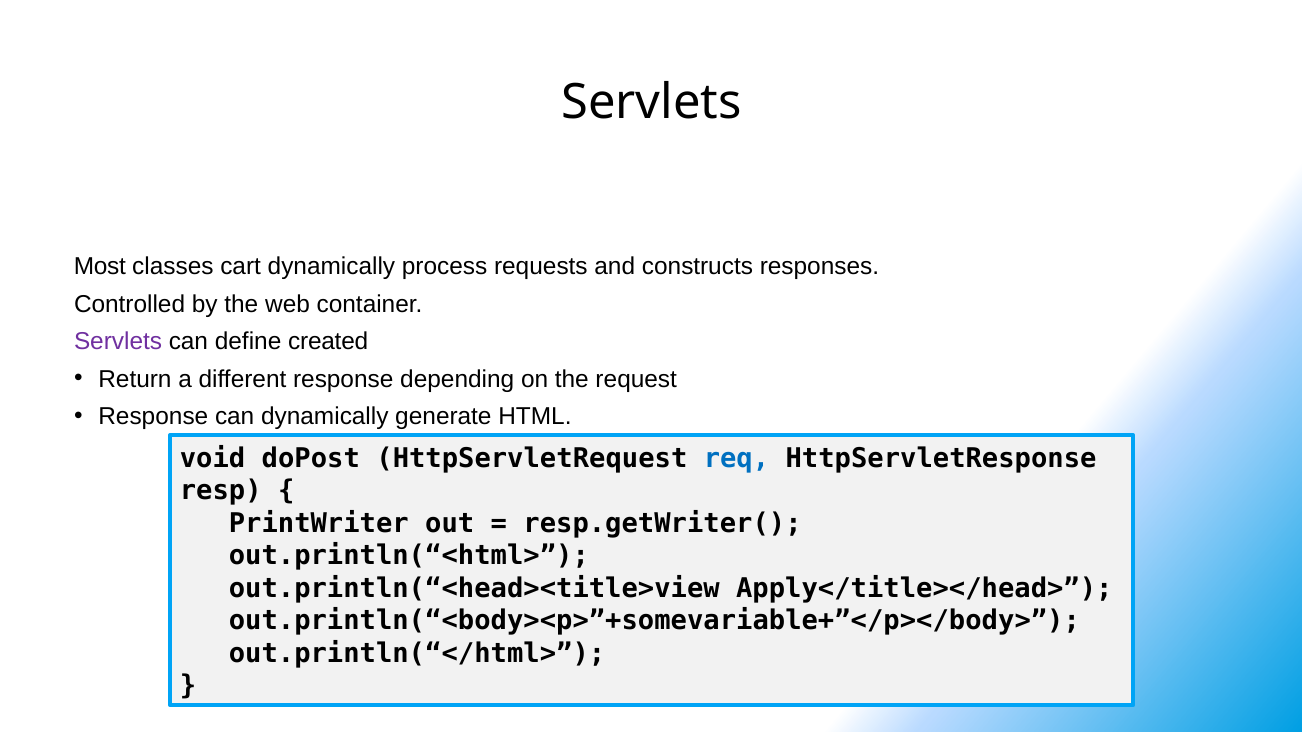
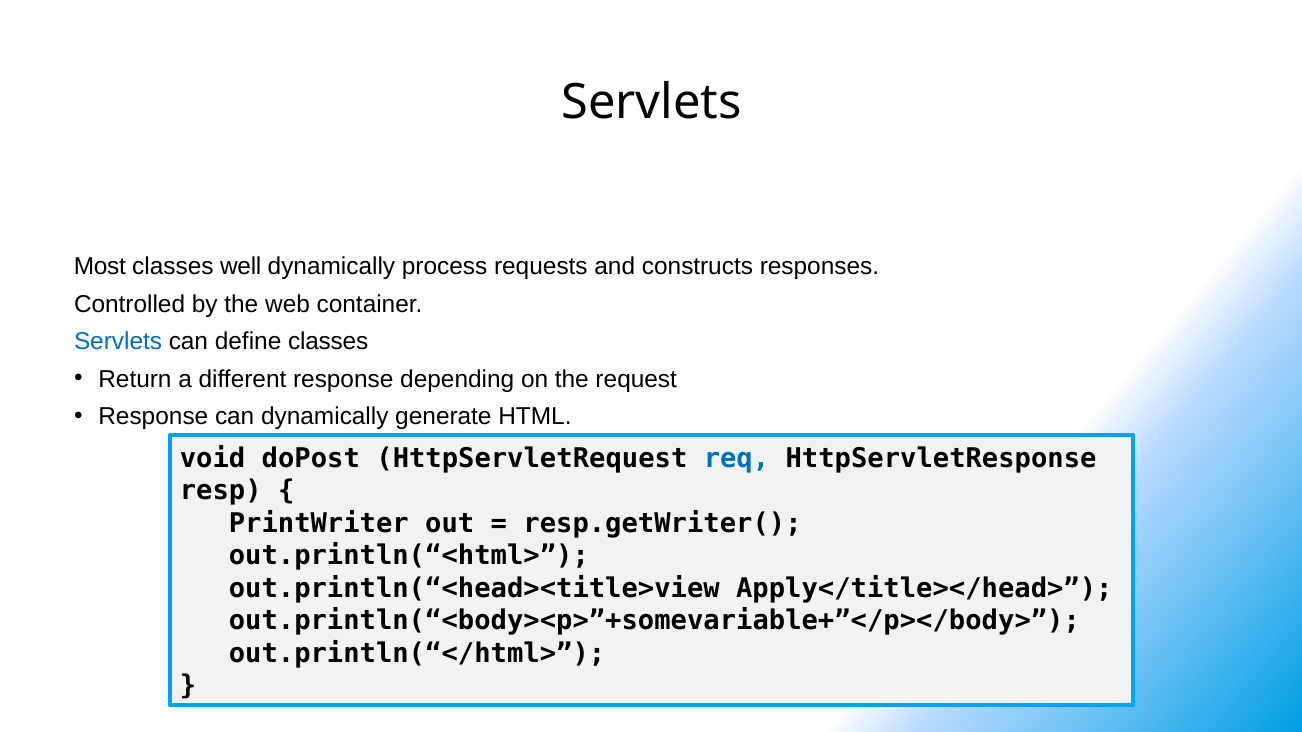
cart: cart -> well
Servlets at (118, 342) colour: purple -> blue
define created: created -> classes
